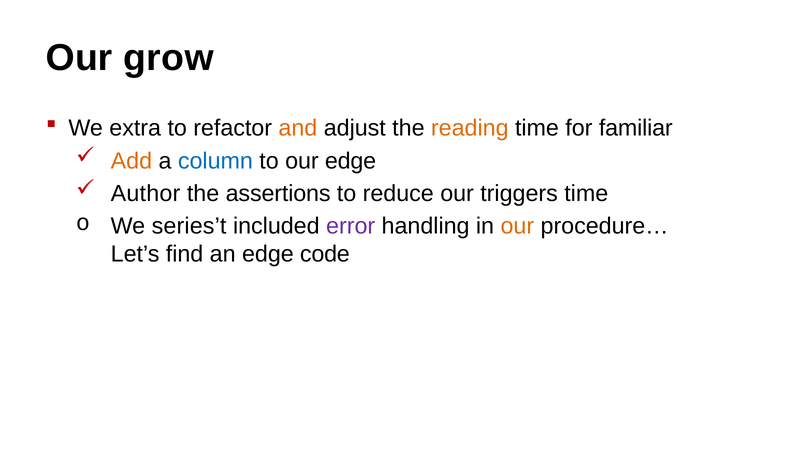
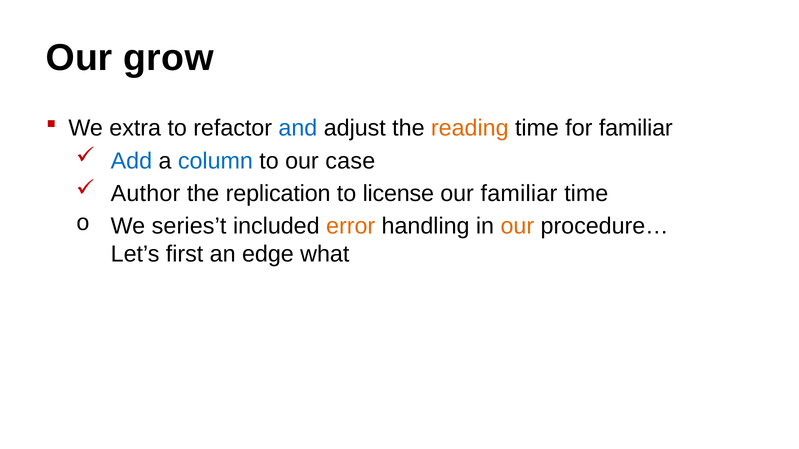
and colour: orange -> blue
Add colour: orange -> blue
our edge: edge -> case
assertions: assertions -> replication
reduce: reduce -> license
our triggers: triggers -> familiar
error colour: purple -> orange
find: find -> first
code: code -> what
